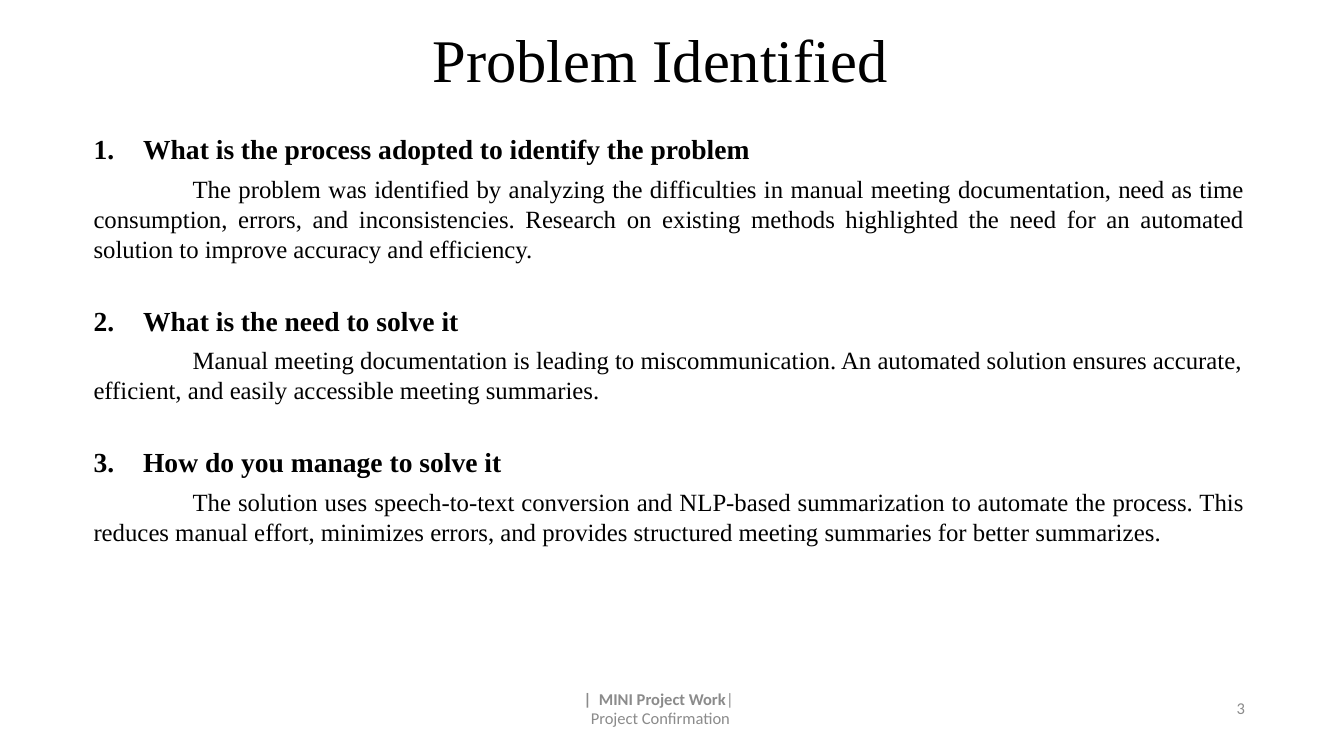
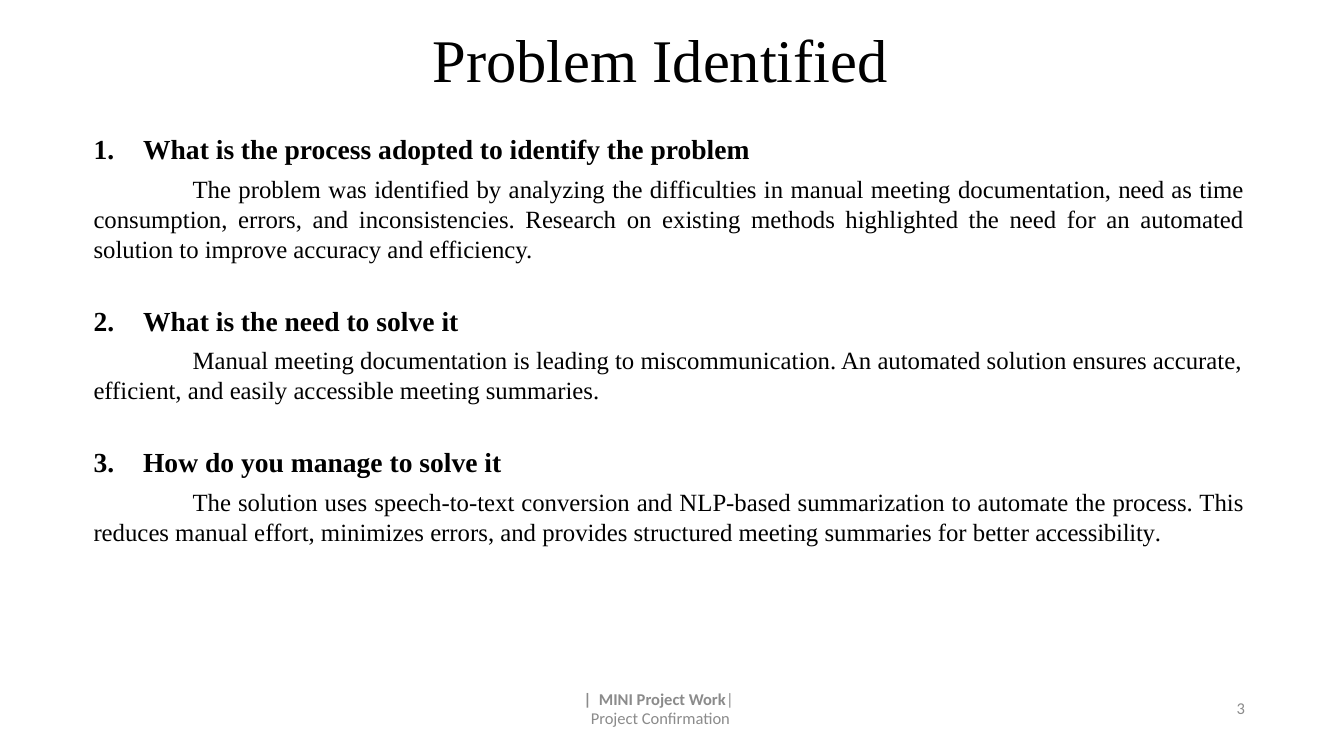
summarizes: summarizes -> accessibility
